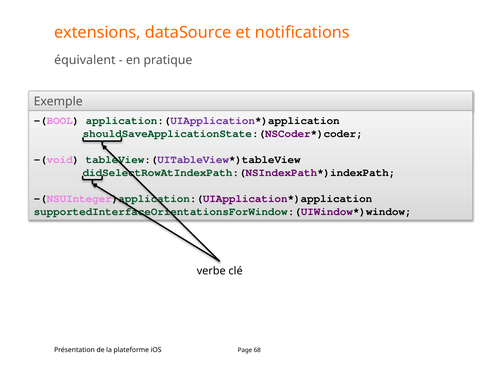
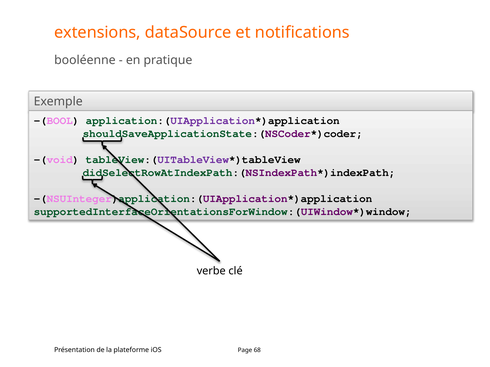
équivalent: équivalent -> booléenne
